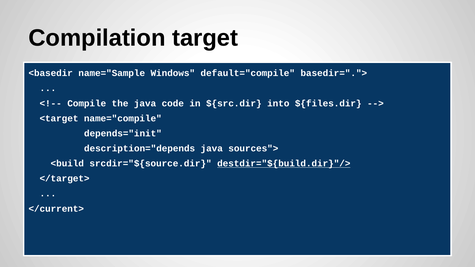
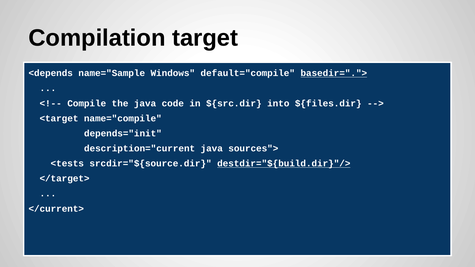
<basedir: <basedir -> <depends
basedir="."> underline: none -> present
description="depends: description="depends -> description="current
<build: <build -> <tests
